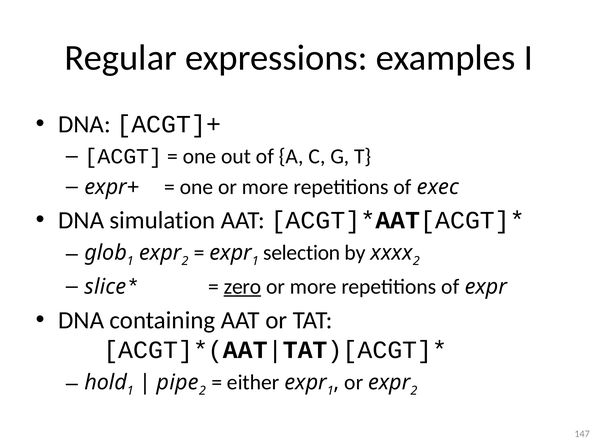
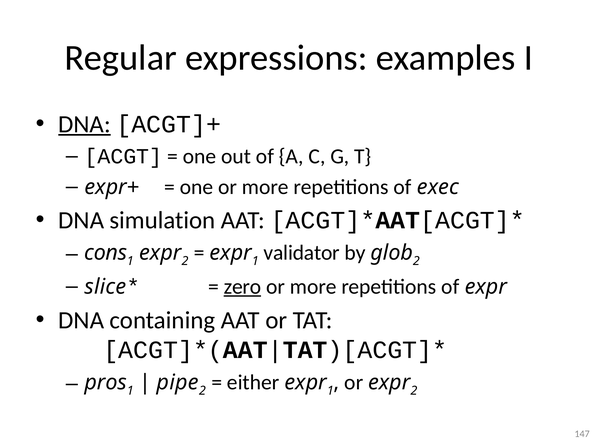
DNA at (84, 124) underline: none -> present
glob: glob -> cons
selection: selection -> validator
xxxx: xxxx -> glob
hold: hold -> pros
